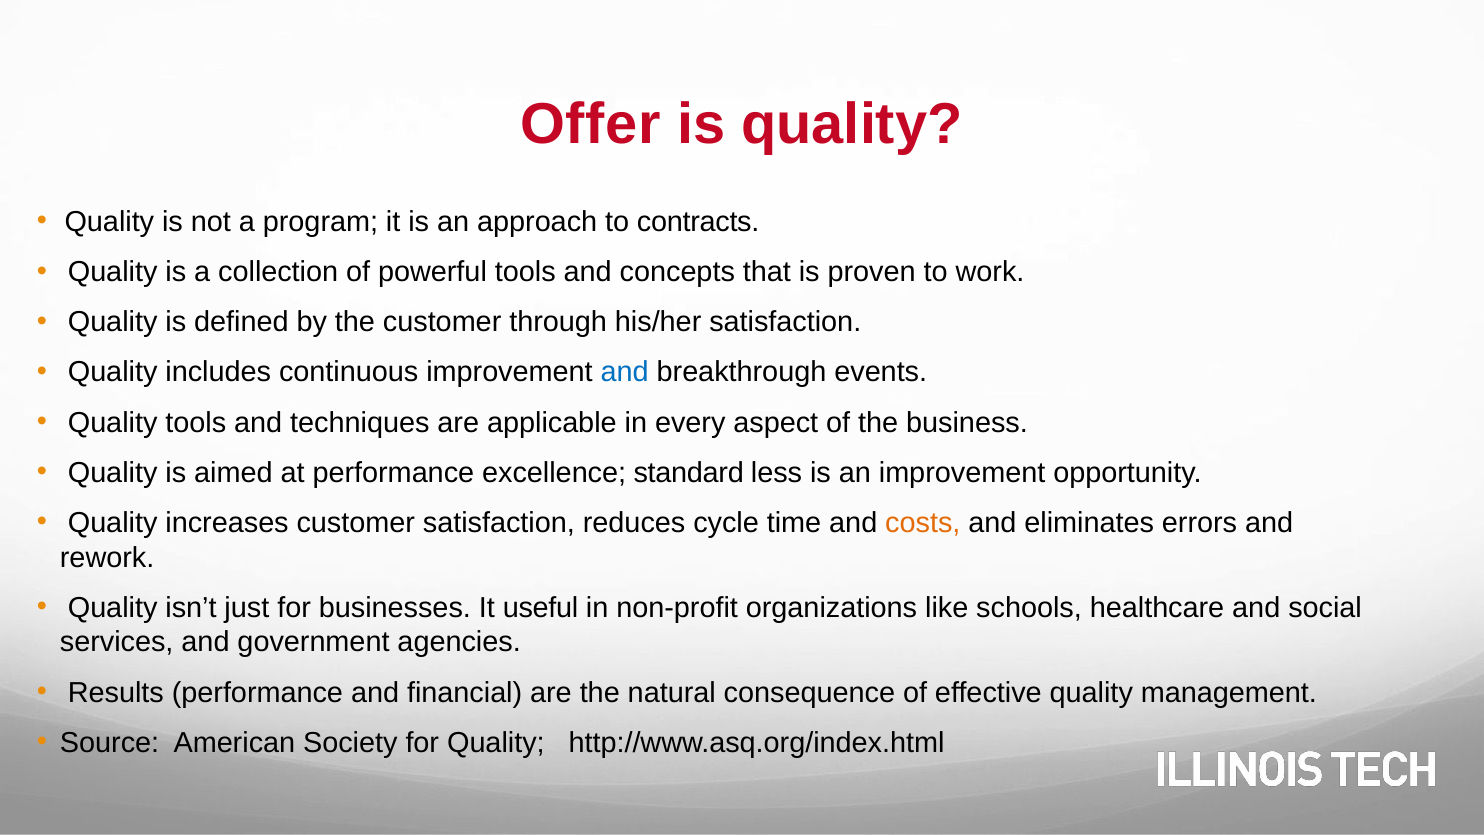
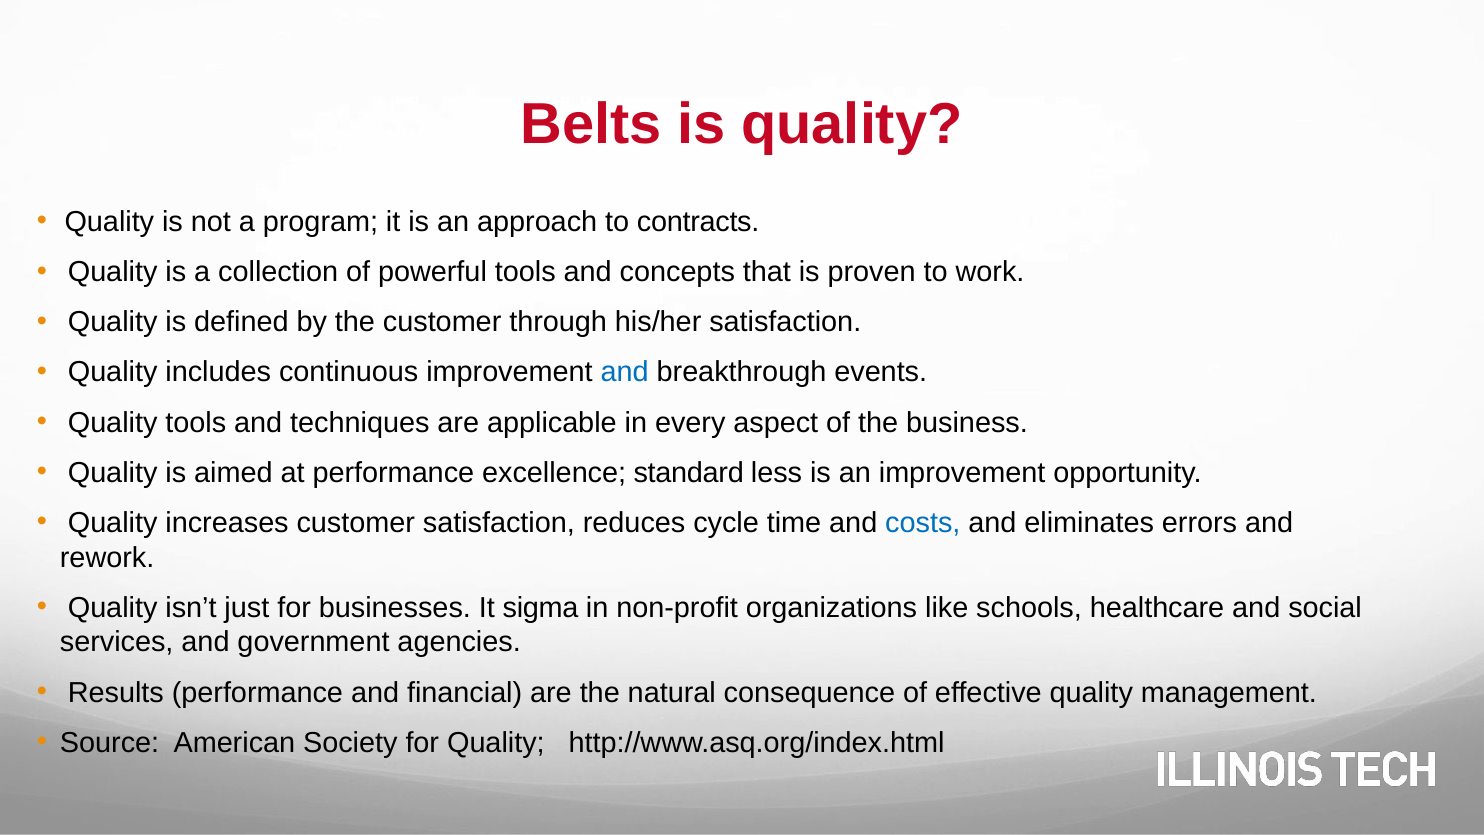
Offer: Offer -> Belts
costs colour: orange -> blue
useful: useful -> sigma
